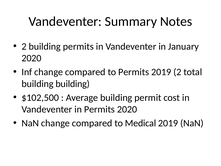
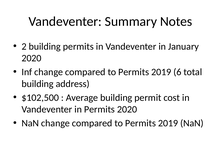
2019 2: 2 -> 6
building building: building -> address
Medical at (141, 123): Medical -> Permits
